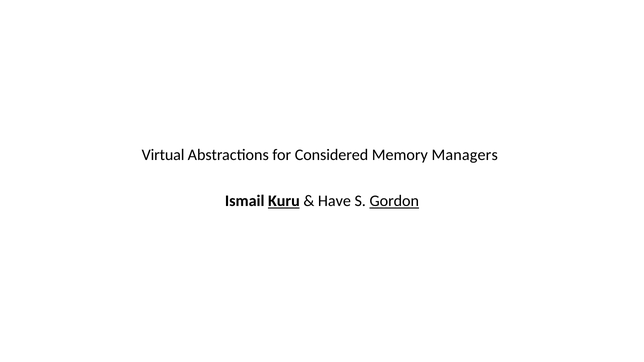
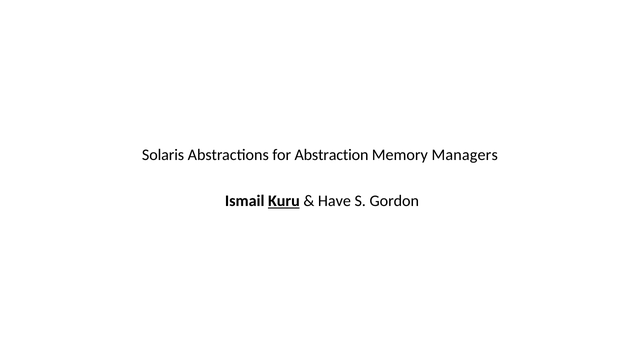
Virtual: Virtual -> Solaris
Considered: Considered -> Abstraction
Gordon underline: present -> none
